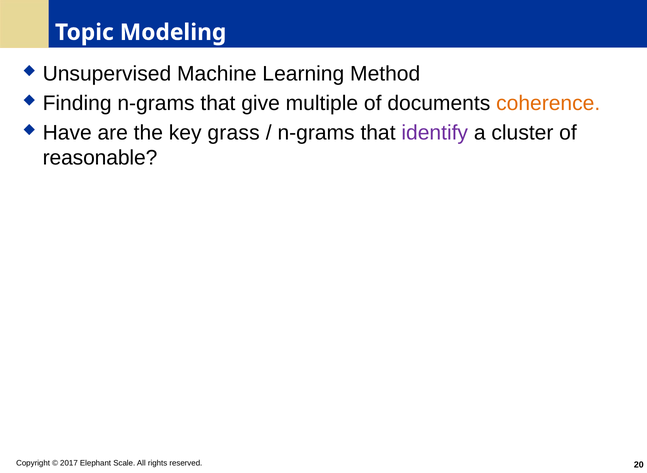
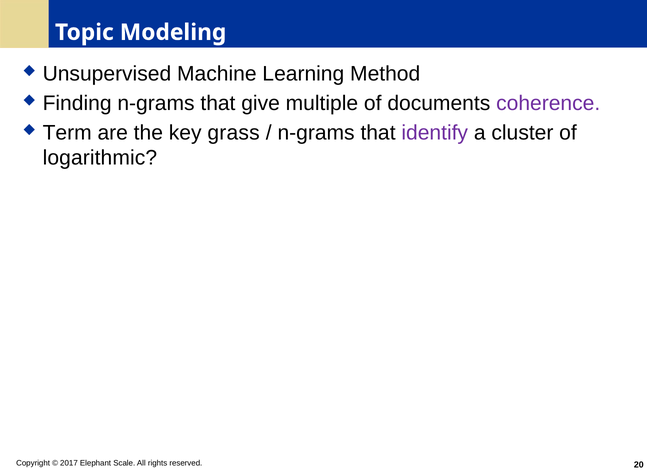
coherence colour: orange -> purple
Have: Have -> Term
reasonable: reasonable -> logarithmic
